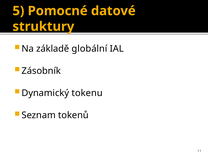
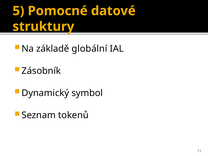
tokenu: tokenu -> symbol
